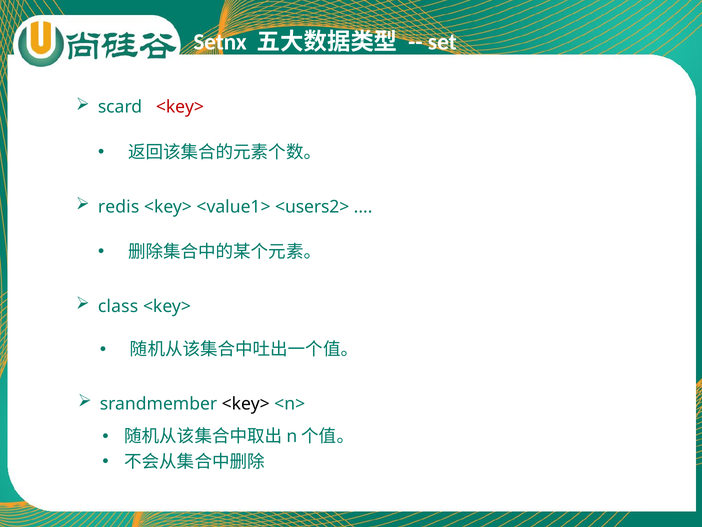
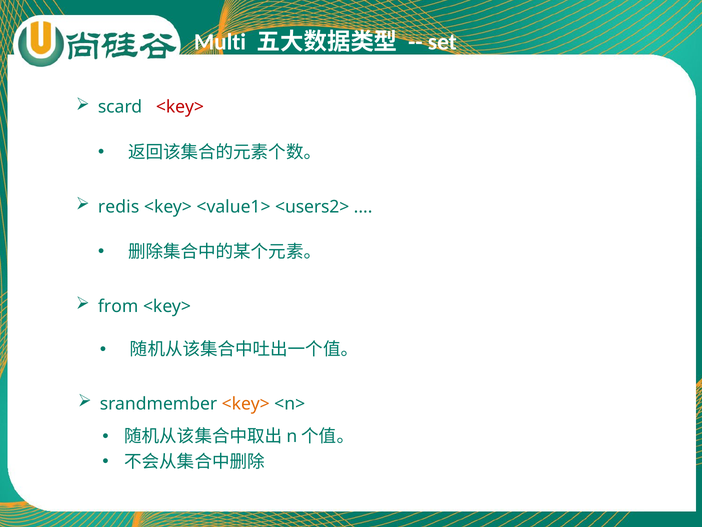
Setnx: Setnx -> Multi
class: class -> from
<key> at (246, 404) colour: black -> orange
